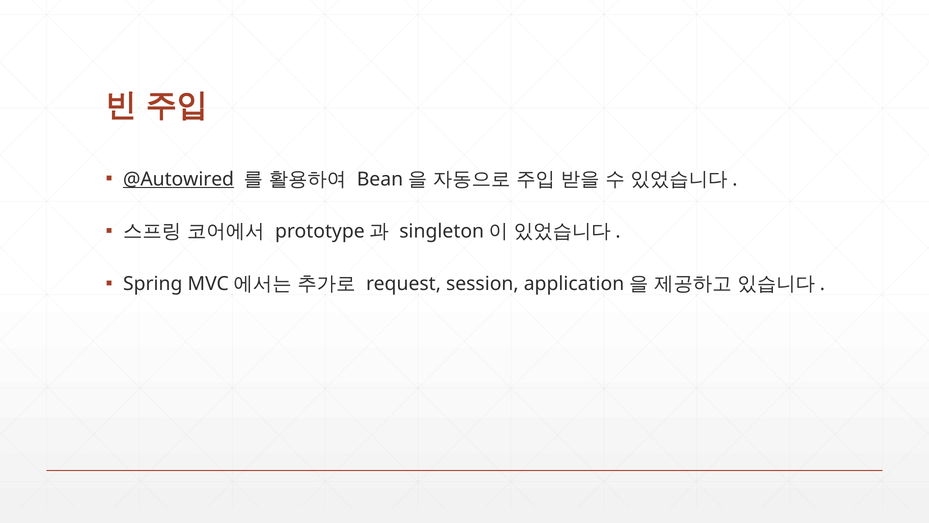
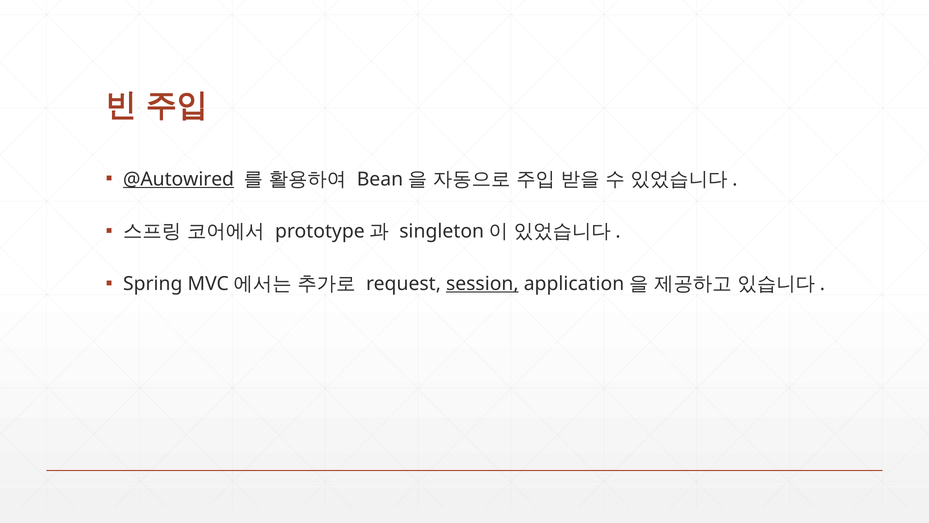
session underline: none -> present
